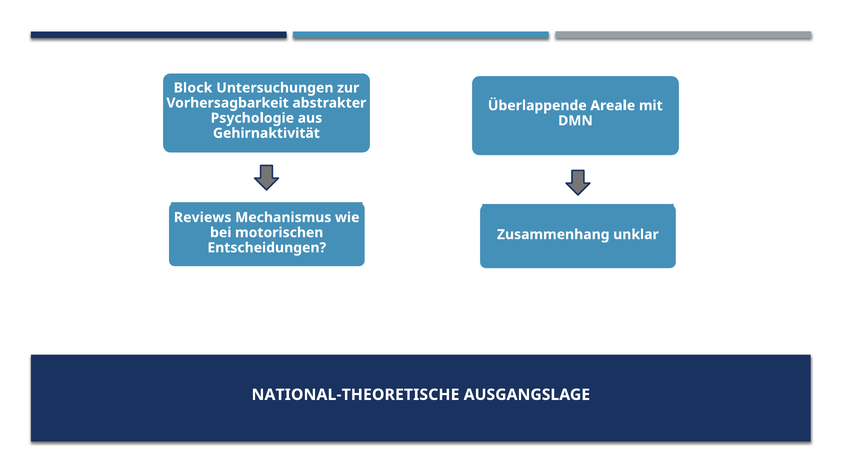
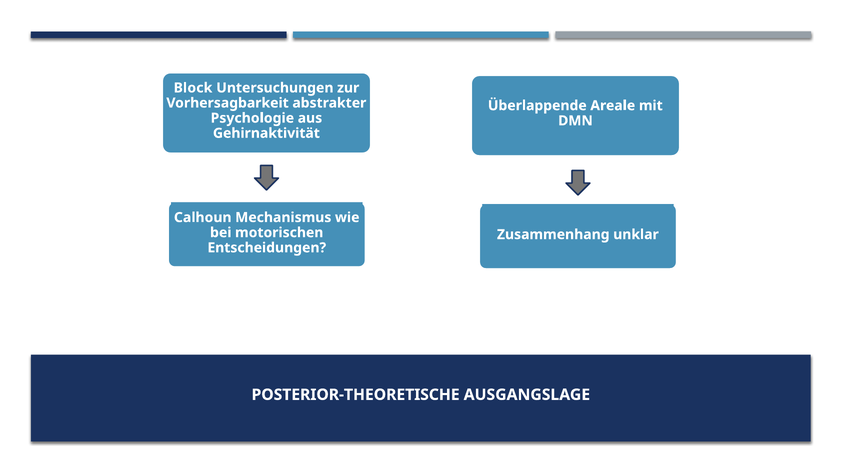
Reviews: Reviews -> Calhoun
NATIONAL-THEORETISCHE: NATIONAL-THEORETISCHE -> POSTERIOR-THEORETISCHE
